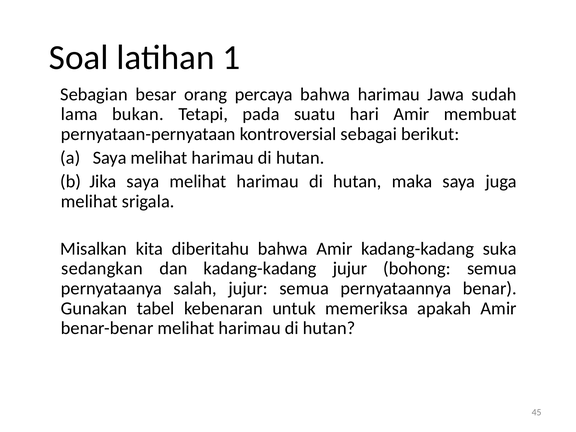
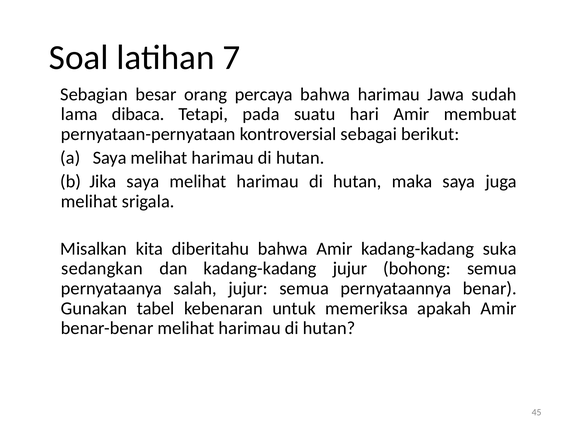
1: 1 -> 7
bukan: bukan -> dibaca
